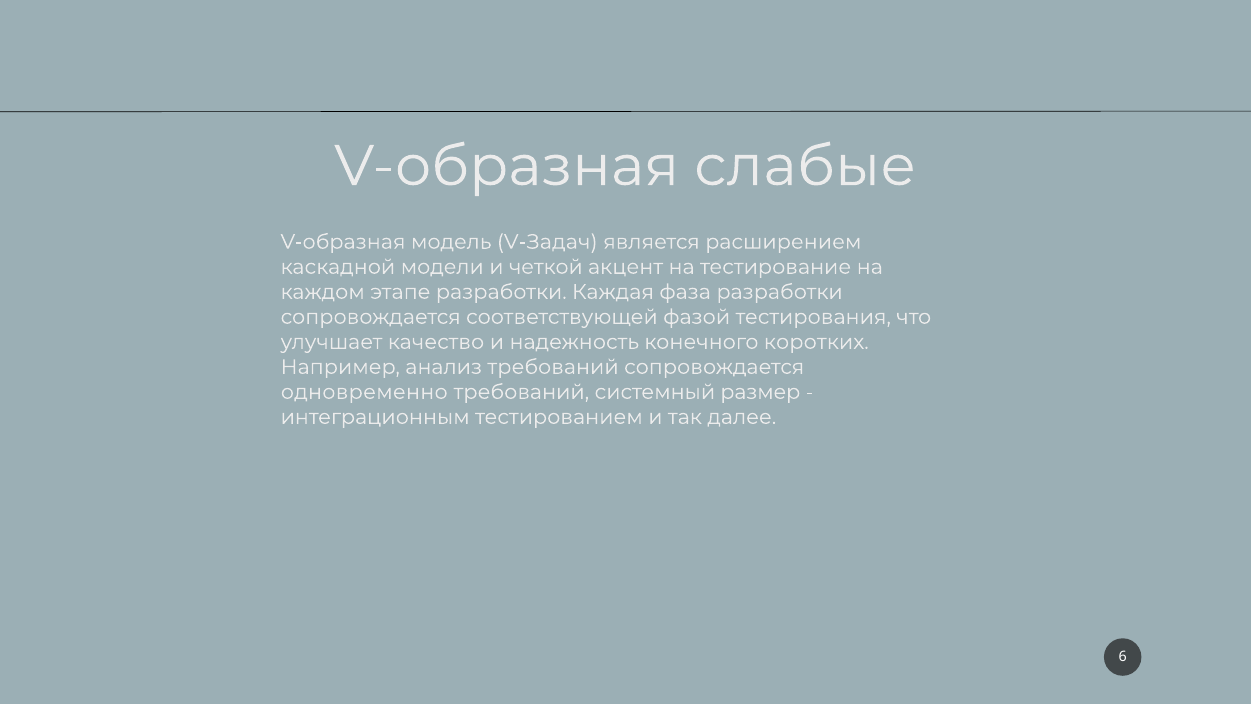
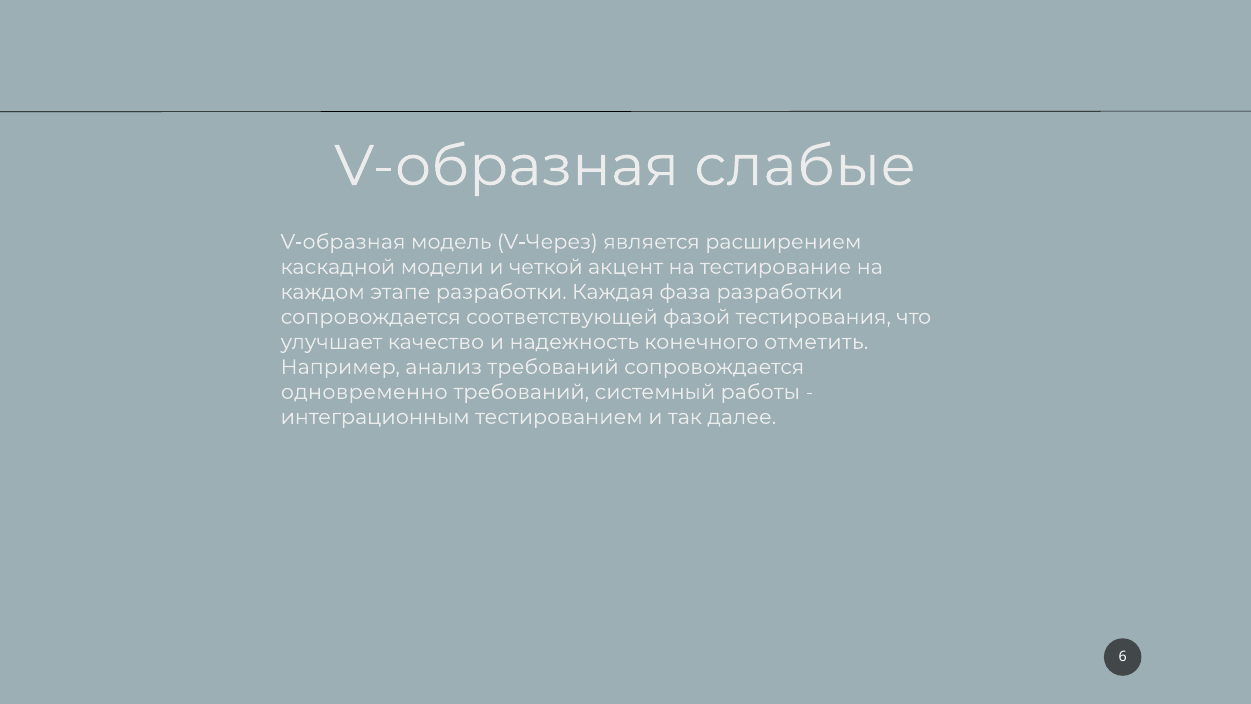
V-Задач: V-Задач -> V-Через
коротких: коротких -> отметить
размер: размер -> работы
